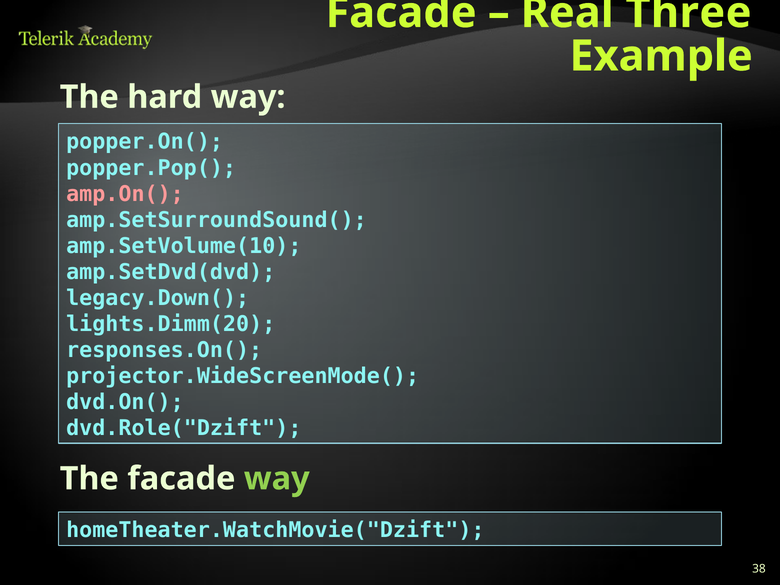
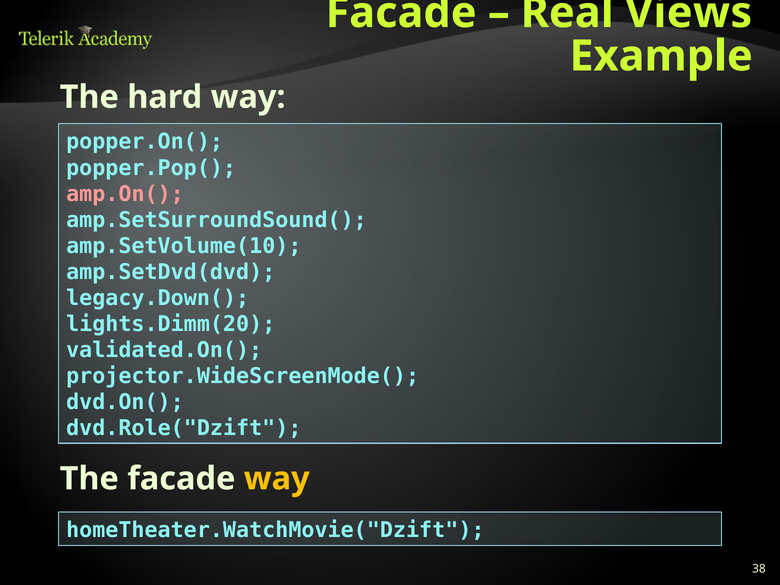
Three: Three -> Views
responses.On(: responses.On( -> validated.On(
way at (277, 479) colour: light green -> yellow
